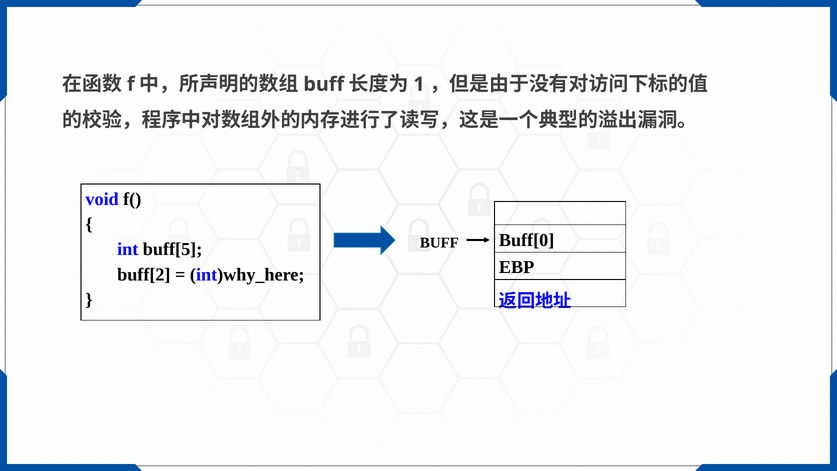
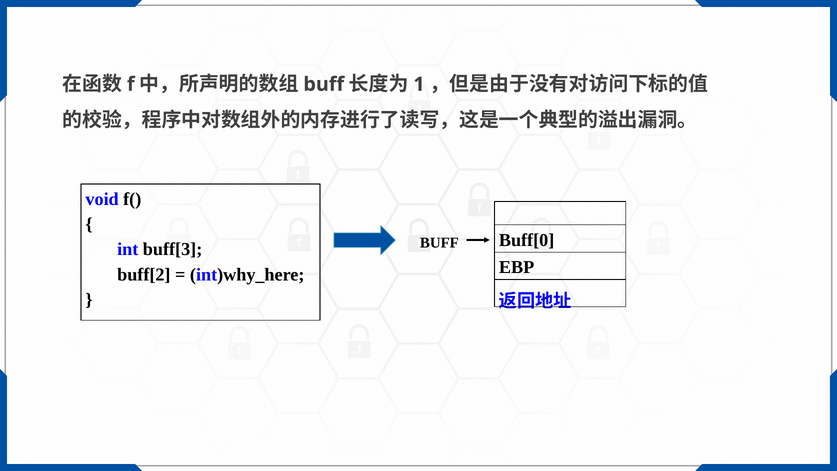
buff[5: buff[5 -> buff[3
